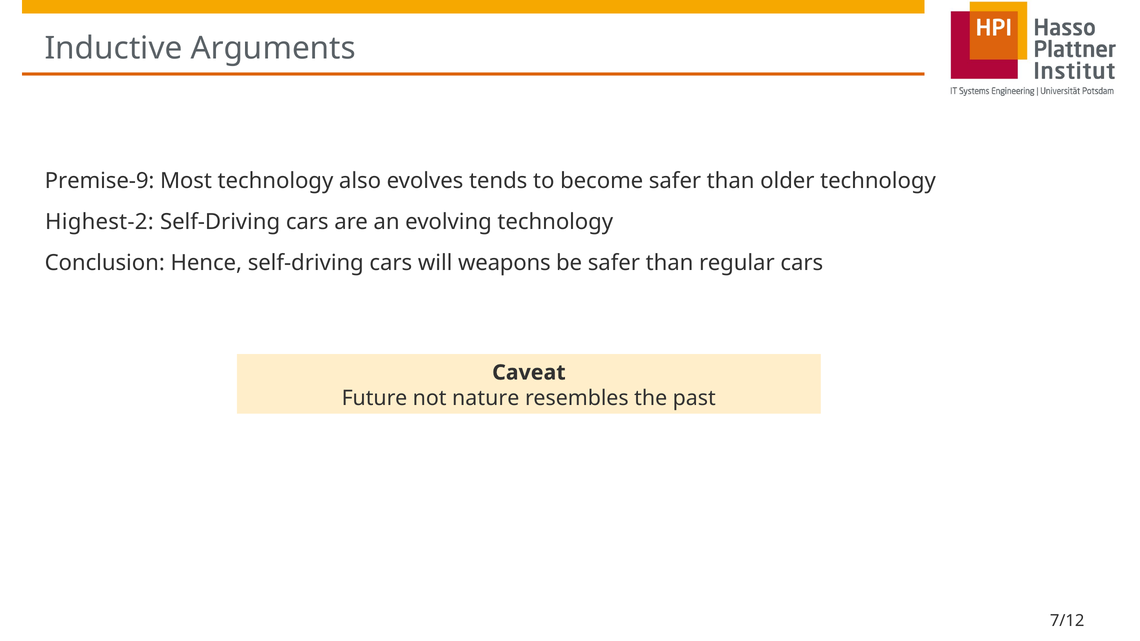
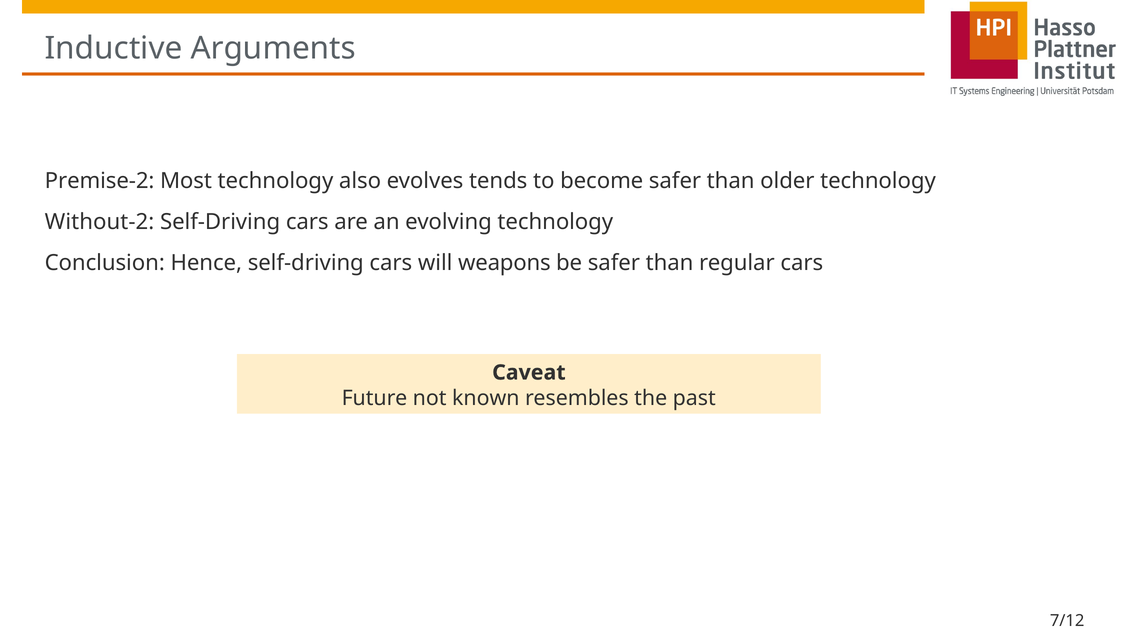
Premise-9: Premise-9 -> Premise-2
Highest-2: Highest-2 -> Without-2
nature: nature -> known
